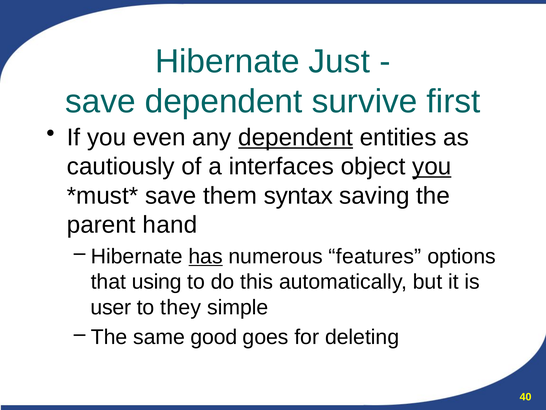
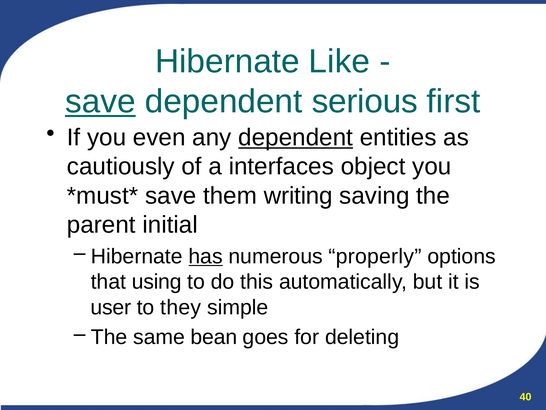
Just: Just -> Like
save at (100, 102) underline: none -> present
survive: survive -> serious
you at (432, 166) underline: present -> none
syntax: syntax -> writing
hand: hand -> initial
features: features -> properly
good: good -> bean
